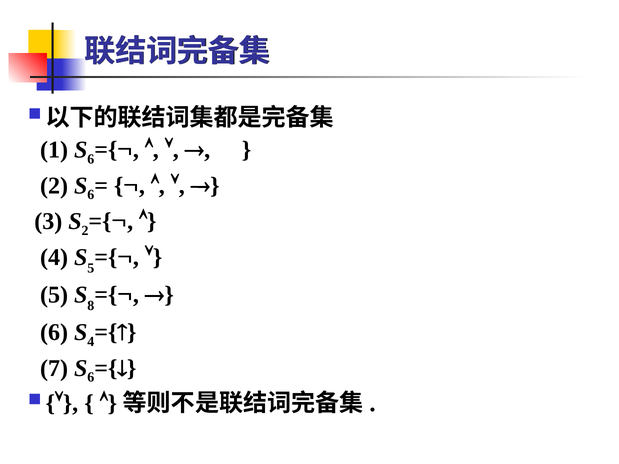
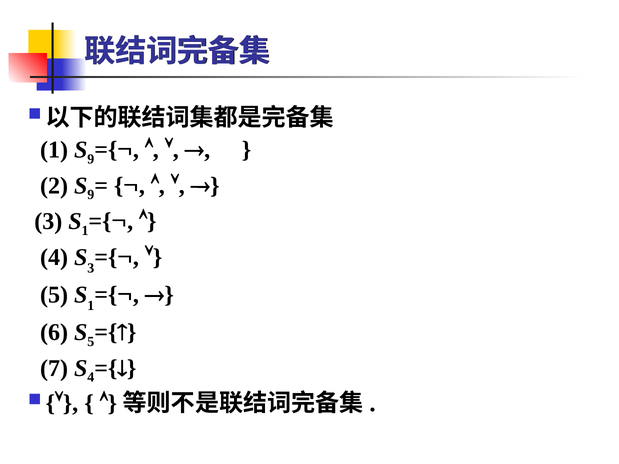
6 at (91, 159): 6 -> 9
6 at (91, 195): 6 -> 9
2 at (85, 231): 2 -> 1
5 at (91, 268): 5 -> 3
8 at (91, 306): 8 -> 1
4 at (91, 342): 4 -> 5
6 at (91, 377): 6 -> 4
